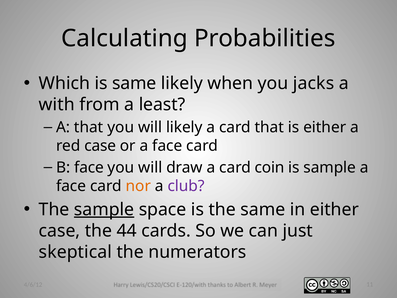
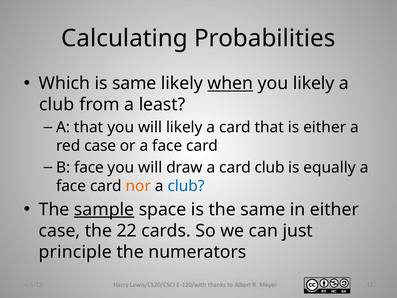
when underline: none -> present
you jacks: jacks -> likely
with at (57, 104): with -> club
card coin: coin -> club
is sample: sample -> equally
club at (186, 186) colour: purple -> blue
44: 44 -> 22
skeptical: skeptical -> principle
